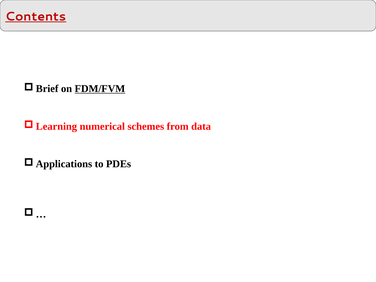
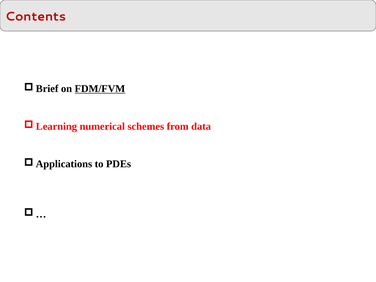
Contents underline: present -> none
